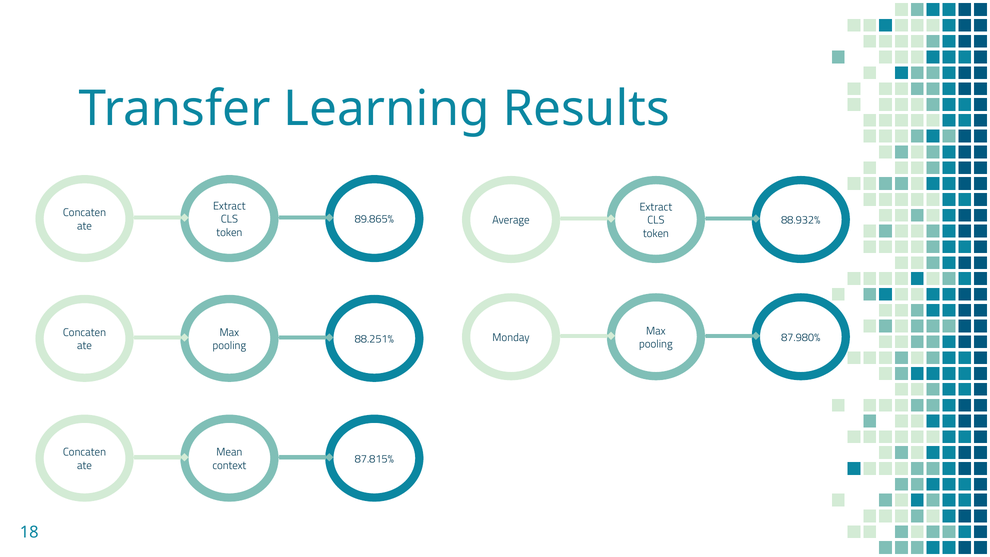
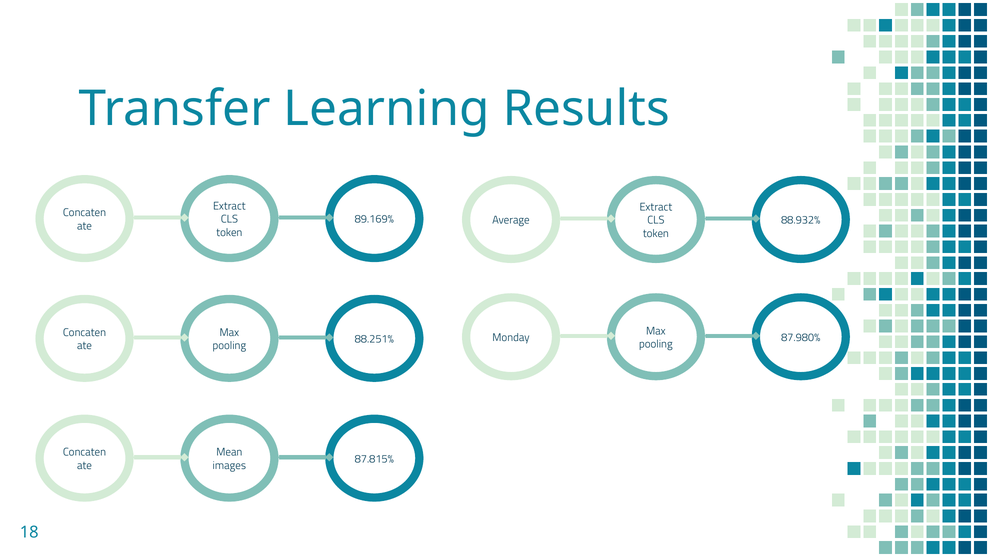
89.865%: 89.865% -> 89.169%
context: context -> images
